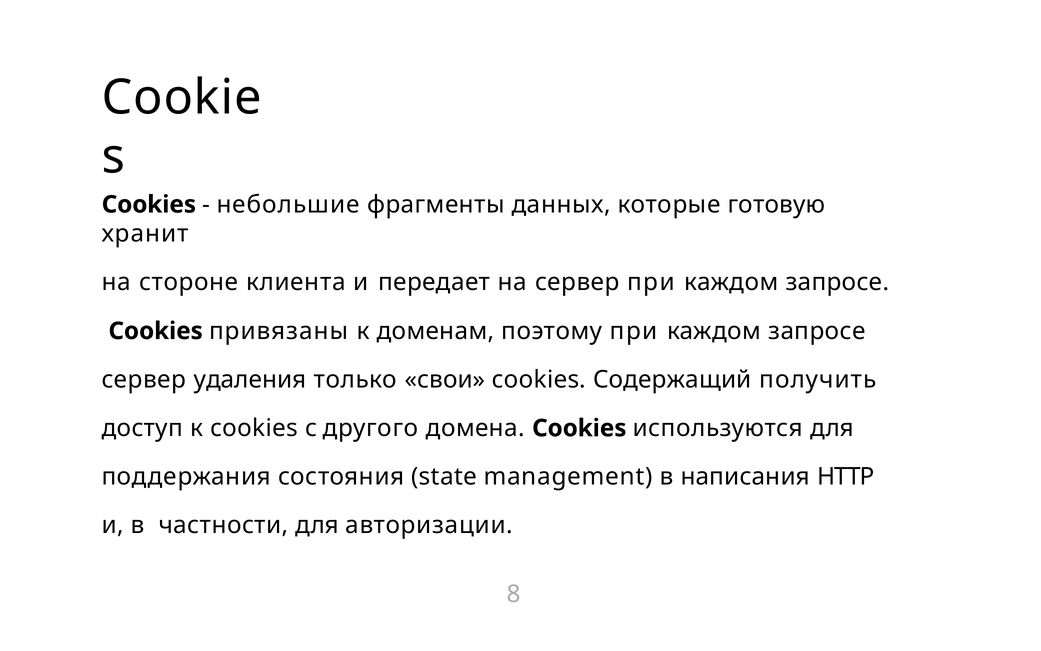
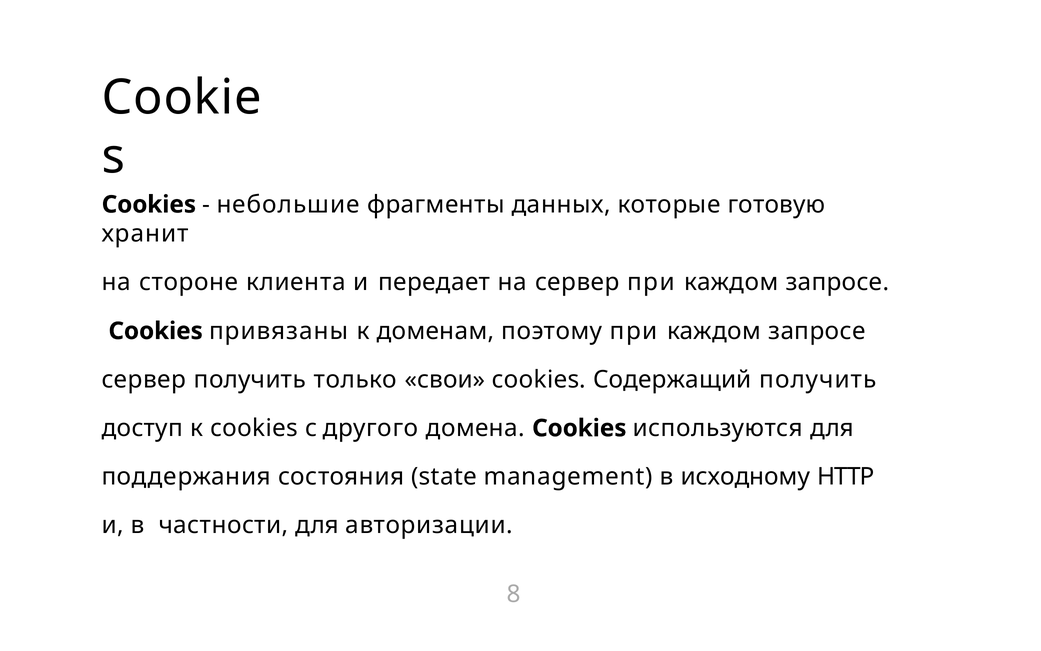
сервер удаления: удаления -> получить
написания: написания -> исходному
